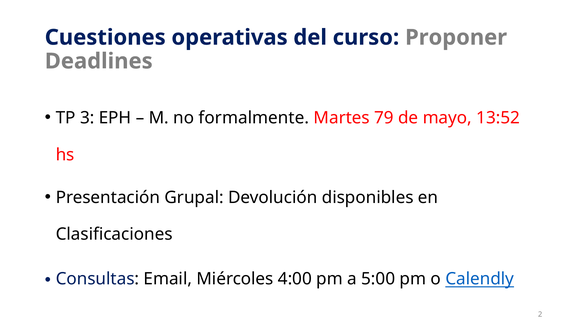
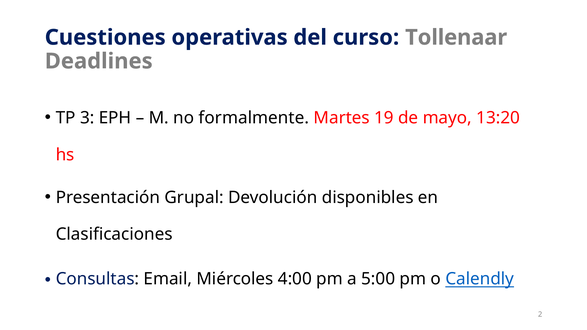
Proponer: Proponer -> Tollenaar
79: 79 -> 19
13:52: 13:52 -> 13:20
